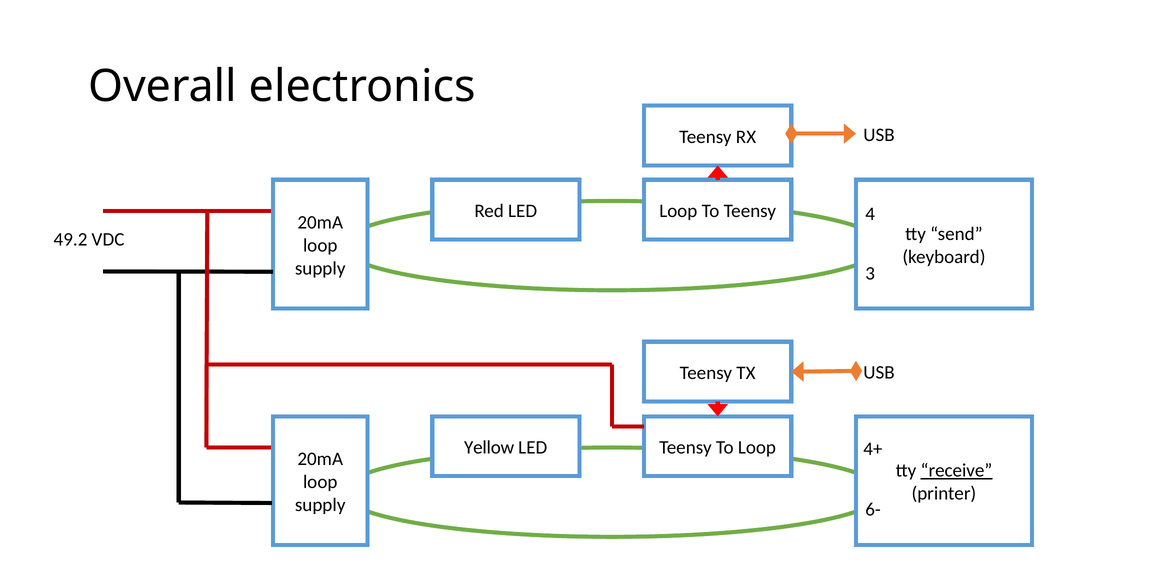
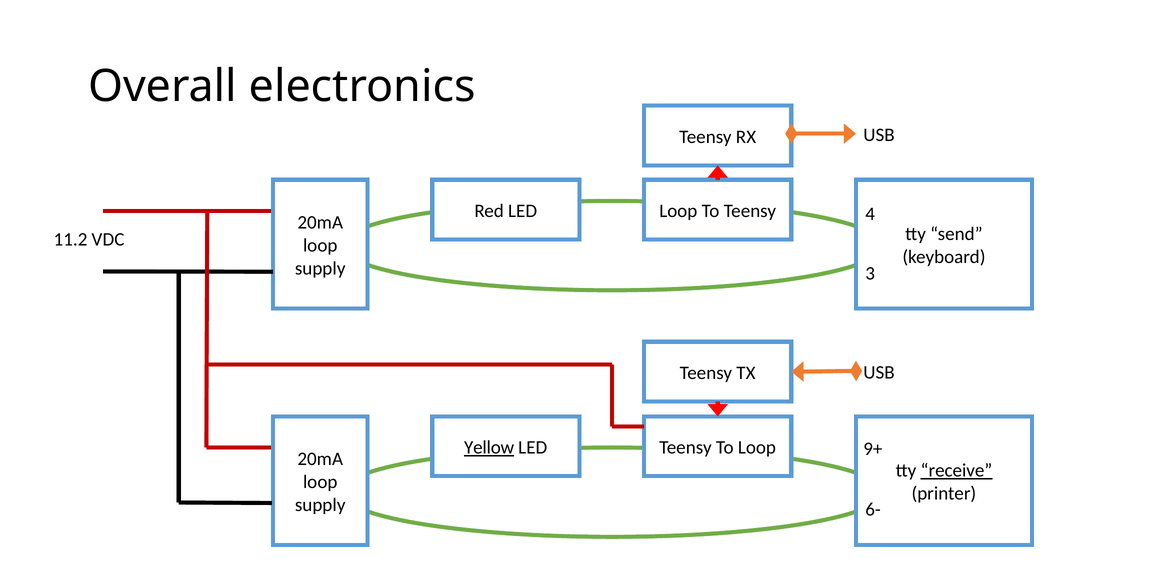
49.2: 49.2 -> 11.2
Yellow underline: none -> present
4+: 4+ -> 9+
